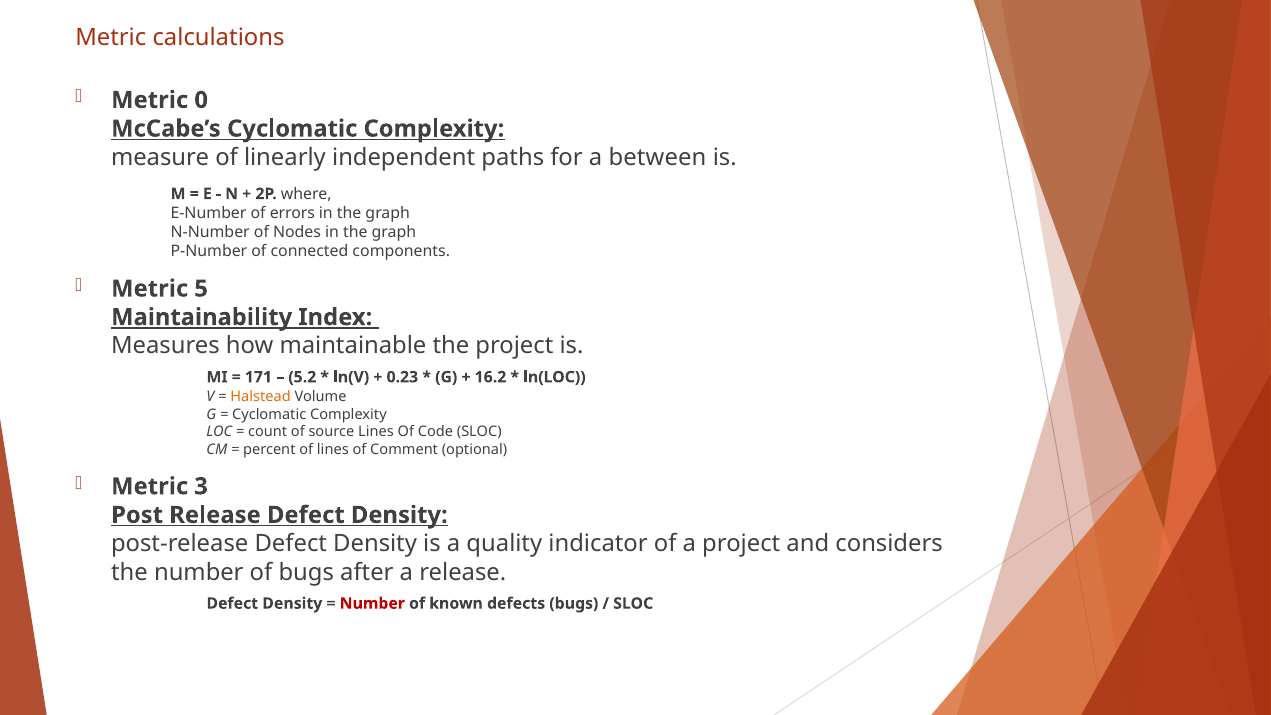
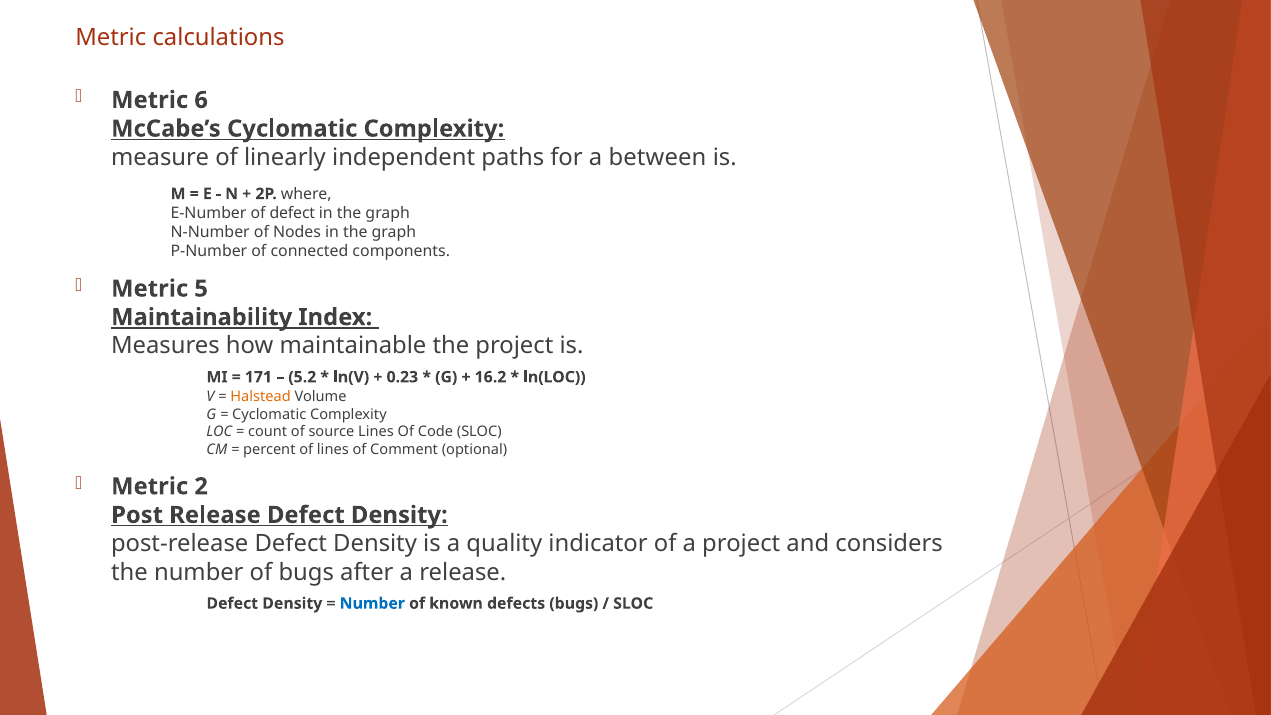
0: 0 -> 6
of errors: errors -> defect
3: 3 -> 2
Number at (372, 603) colour: red -> blue
